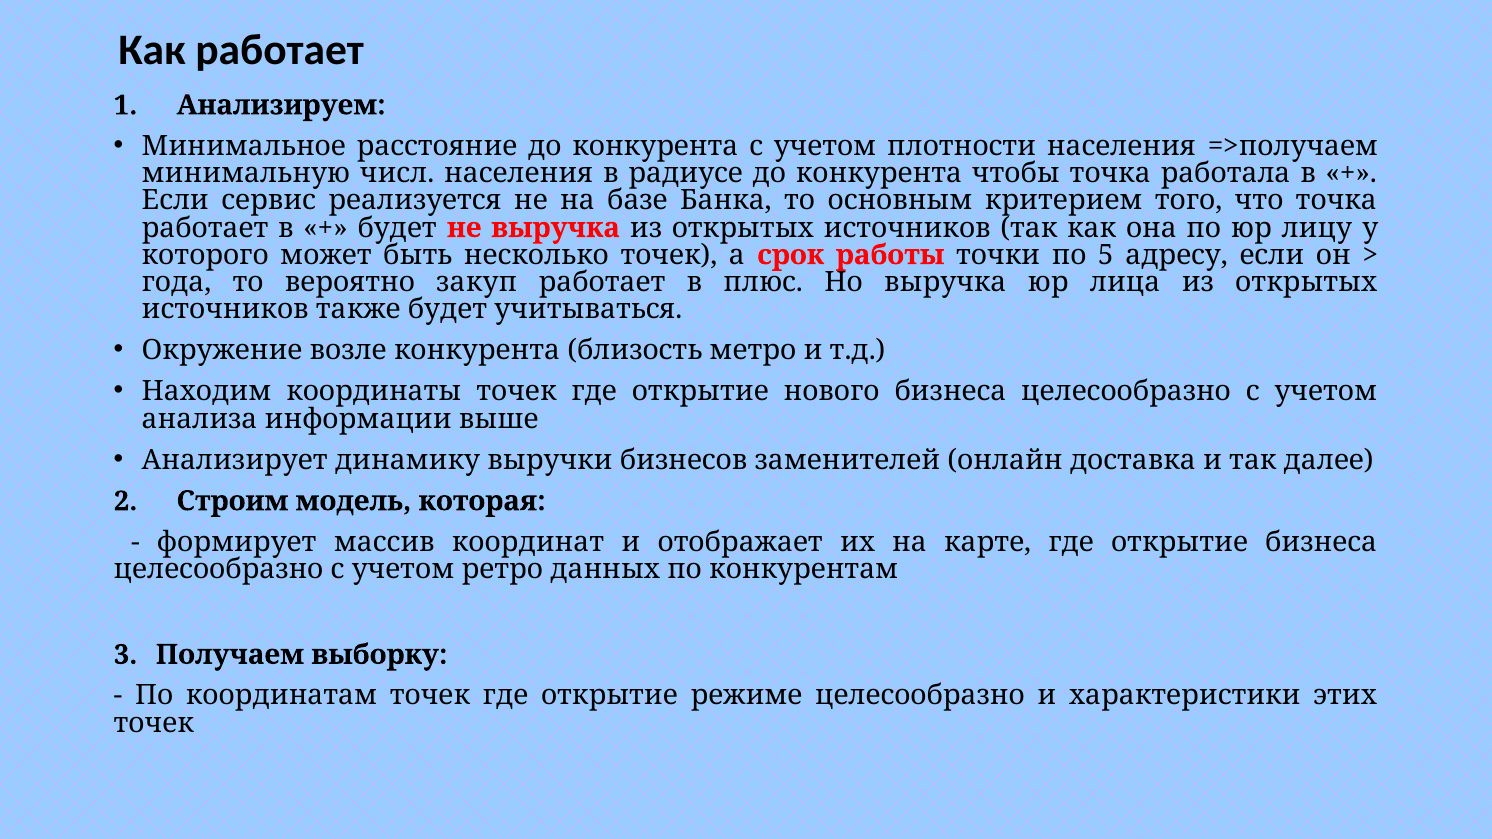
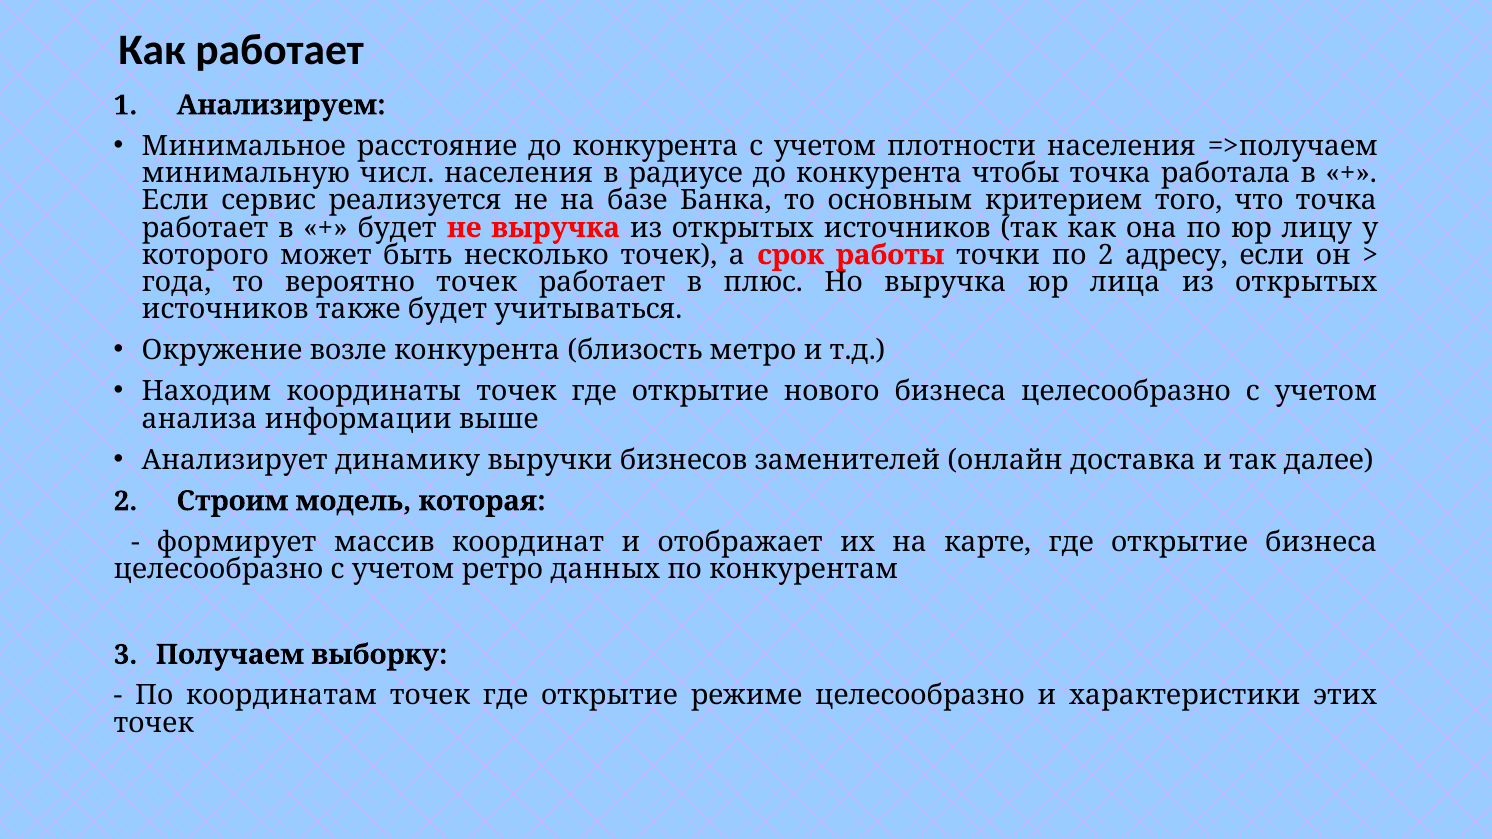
по 5: 5 -> 2
вероятно закуп: закуп -> точек
